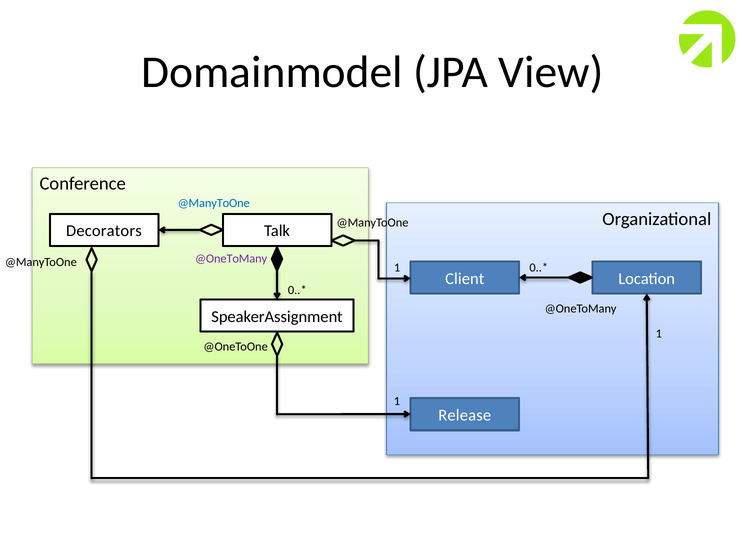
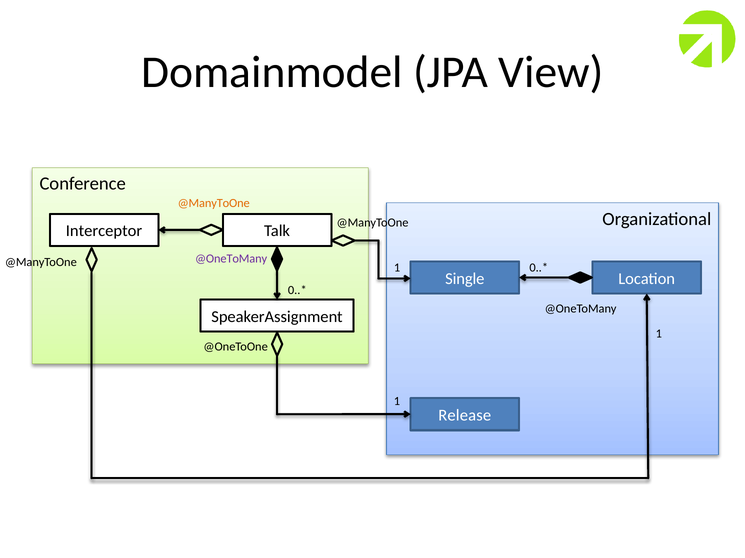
@ManyToOne at (214, 203) colour: blue -> orange
Decorators: Decorators -> Interceptor
Client: Client -> Single
